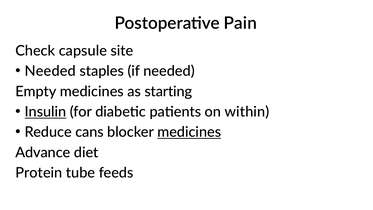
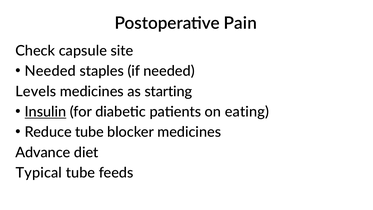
Empty: Empty -> Levels
within: within -> eating
Reduce cans: cans -> tube
medicines at (189, 132) underline: present -> none
Protein: Protein -> Typical
